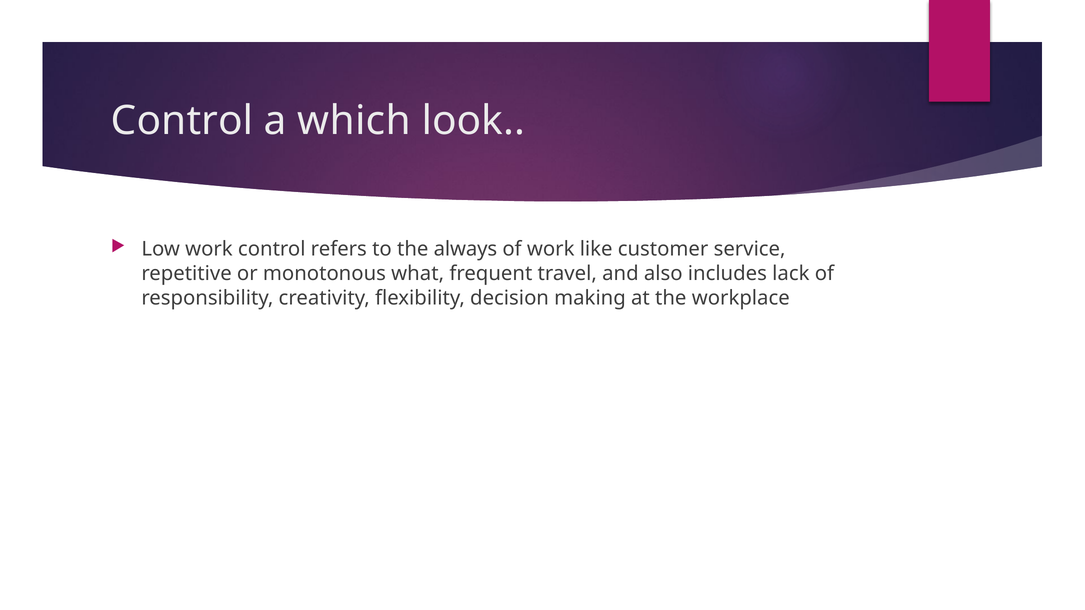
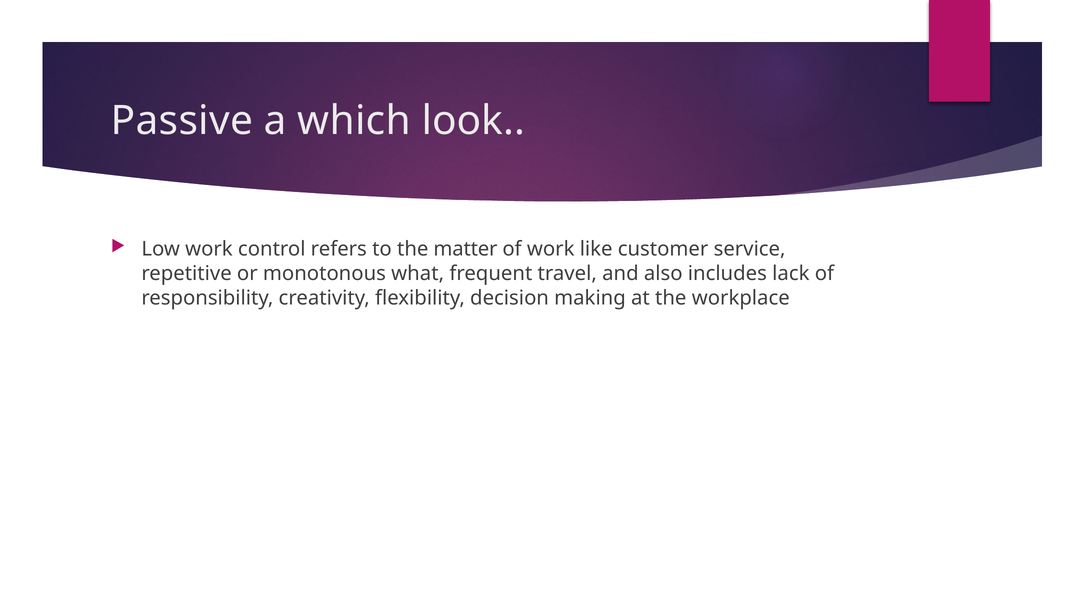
Control at (182, 121): Control -> Passive
always: always -> matter
